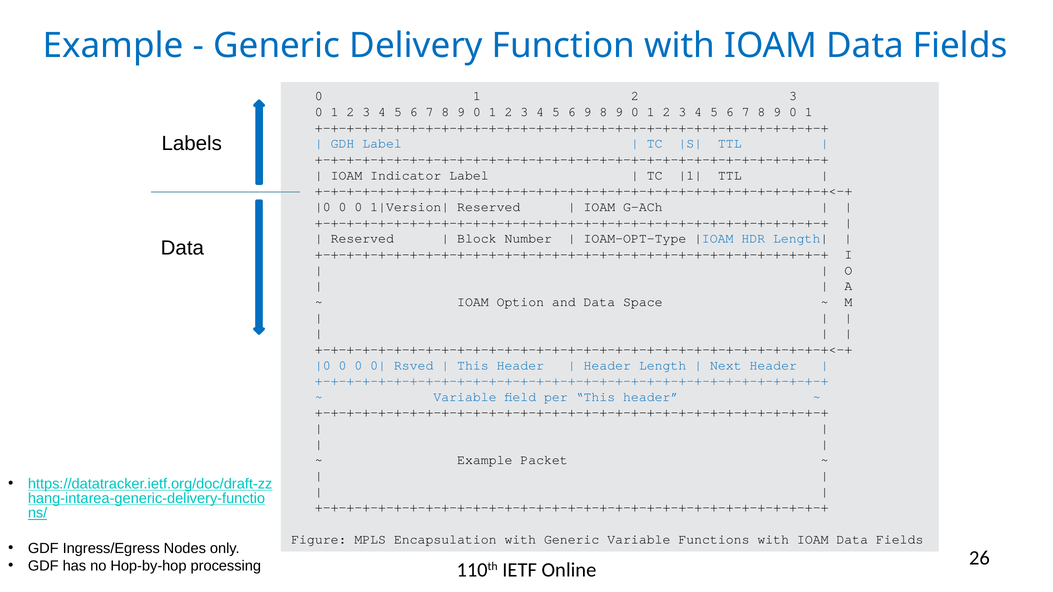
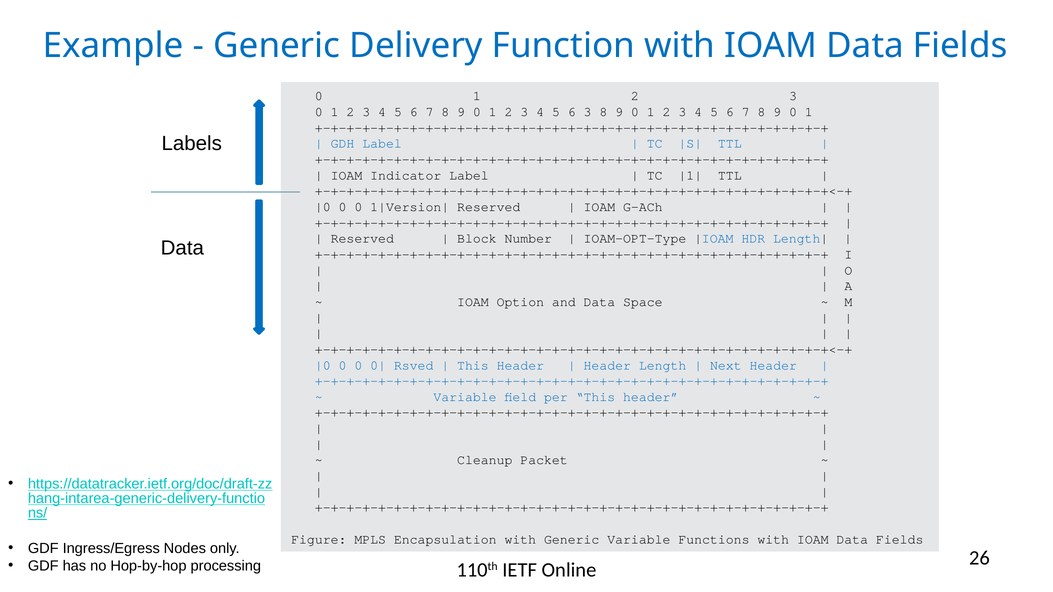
6 9: 9 -> 3
Example at (485, 460): Example -> Cleanup
